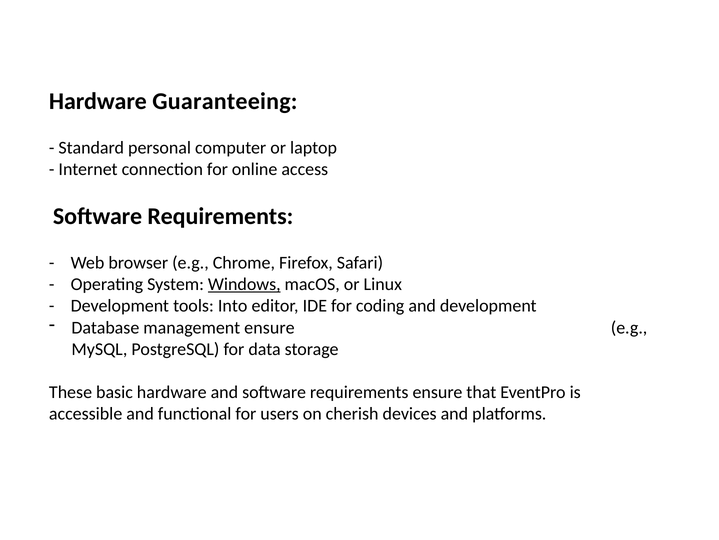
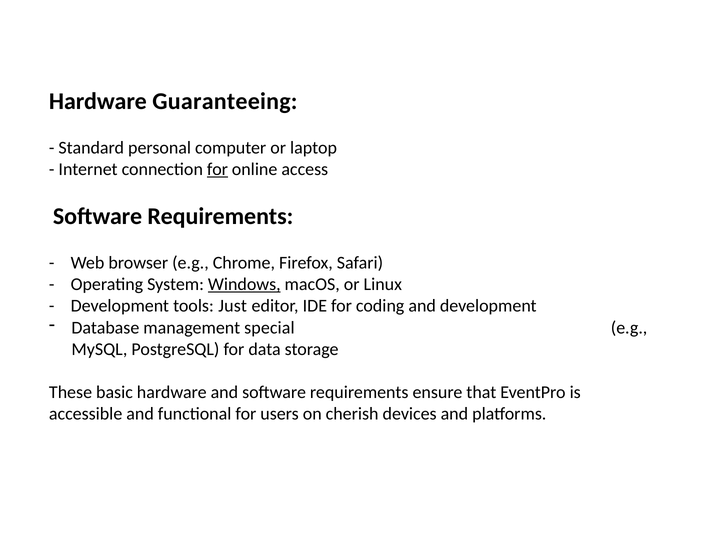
for at (217, 169) underline: none -> present
Into: Into -> Just
management ensure: ensure -> special
